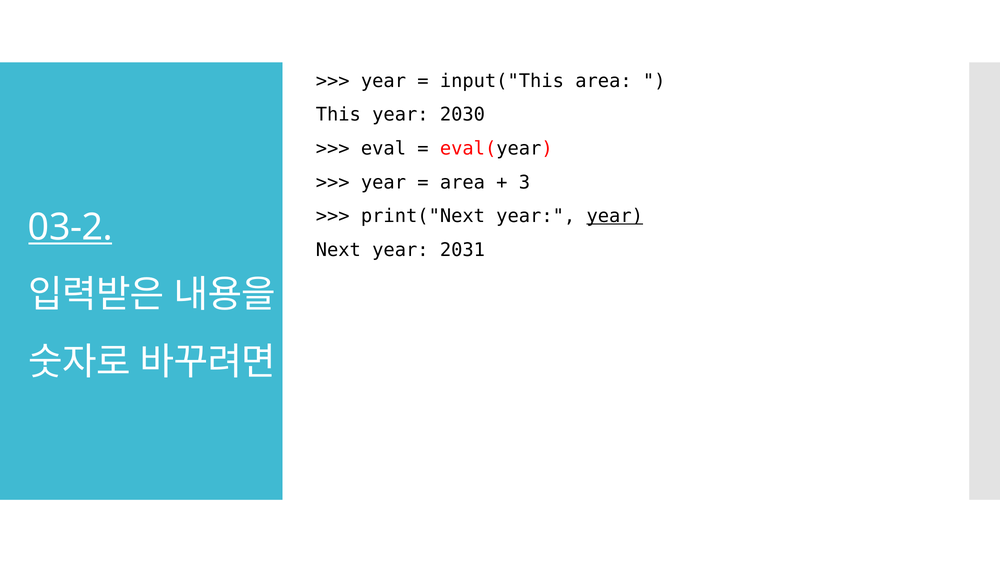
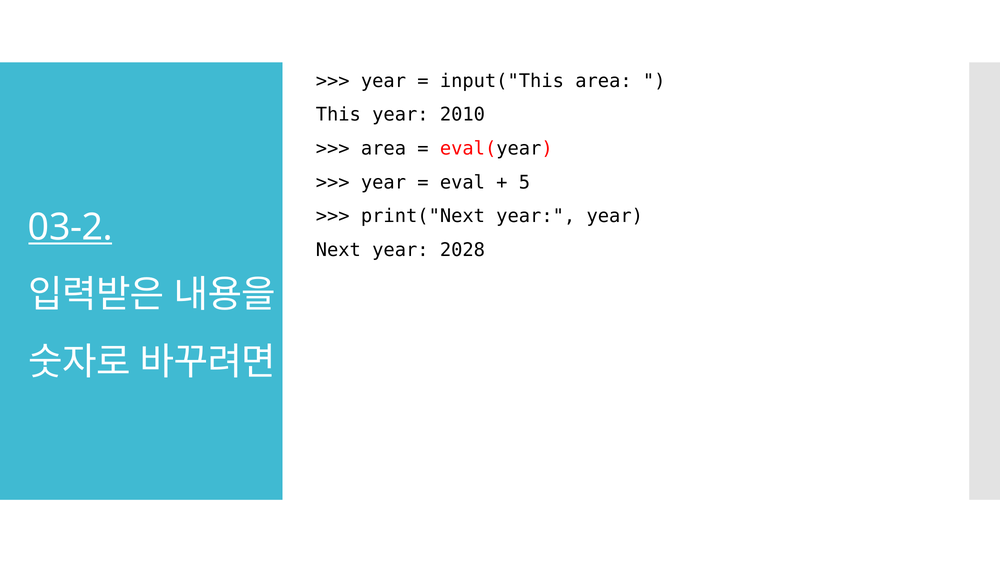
2030: 2030 -> 2010
eval at (383, 148): eval -> area
area at (462, 182): area -> eval
3: 3 -> 5
year at (615, 216) underline: present -> none
2031: 2031 -> 2028
